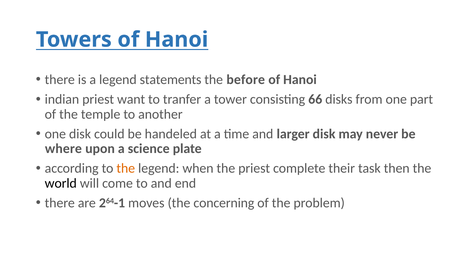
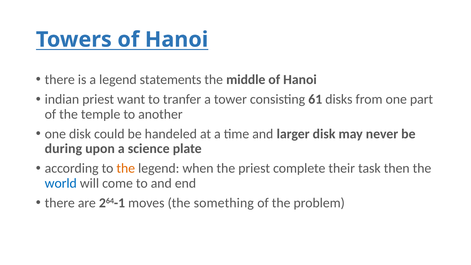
before: before -> middle
66: 66 -> 61
where: where -> during
world colour: black -> blue
concerning: concerning -> something
